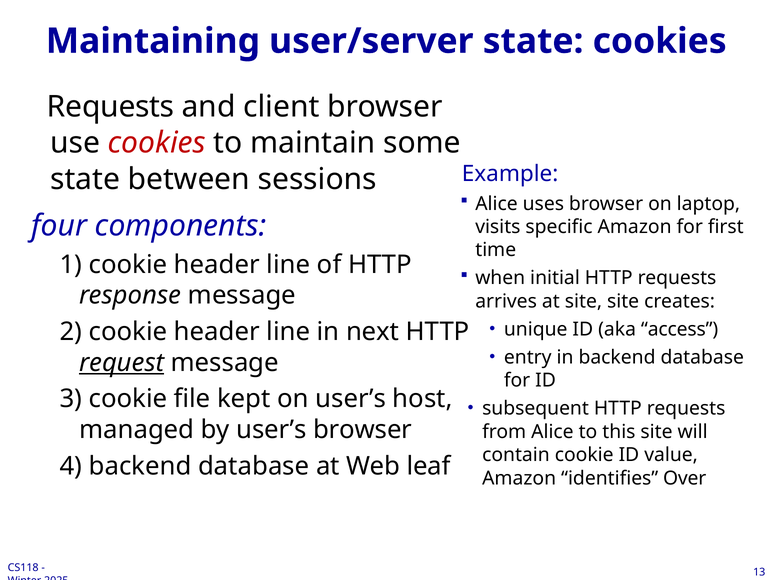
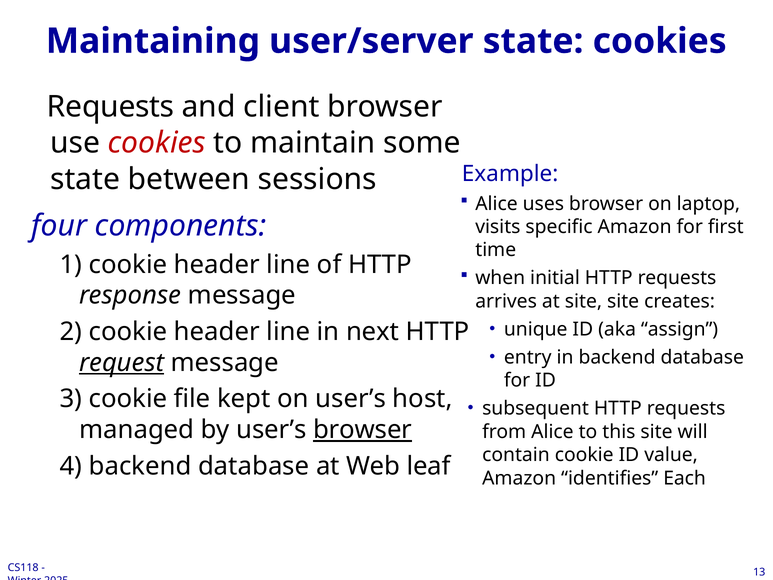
access: access -> assign
browser at (363, 430) underline: none -> present
Over: Over -> Each
